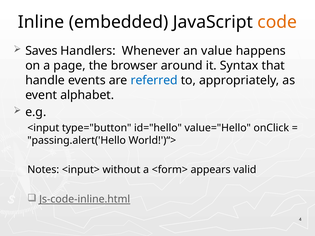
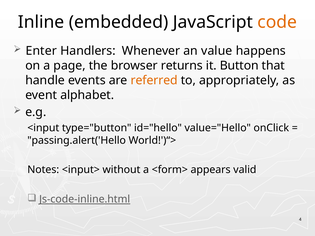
Saves: Saves -> Enter
around: around -> returns
Syntax: Syntax -> Button
referred colour: blue -> orange
